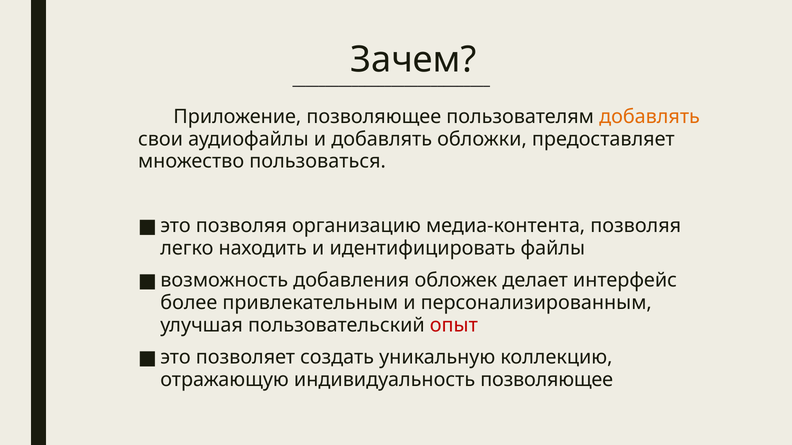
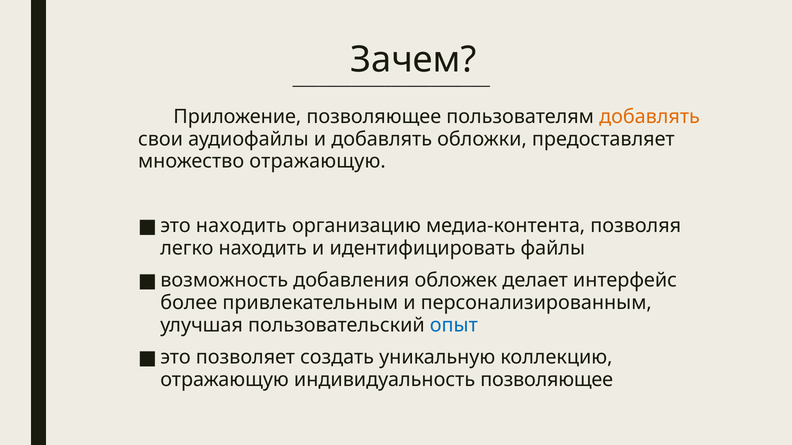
множество пользоваться: пользоваться -> отражающую
это позволяя: позволяя -> находить
опыт colour: red -> blue
